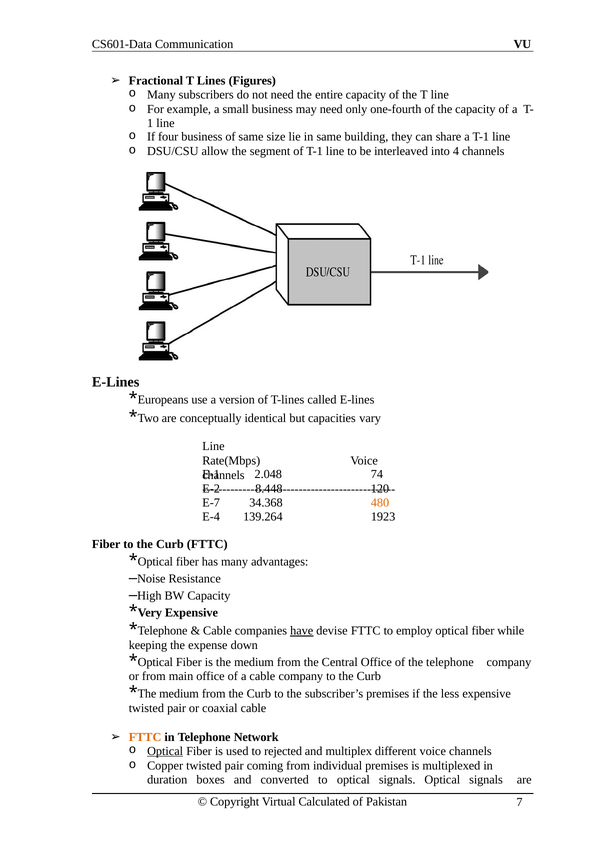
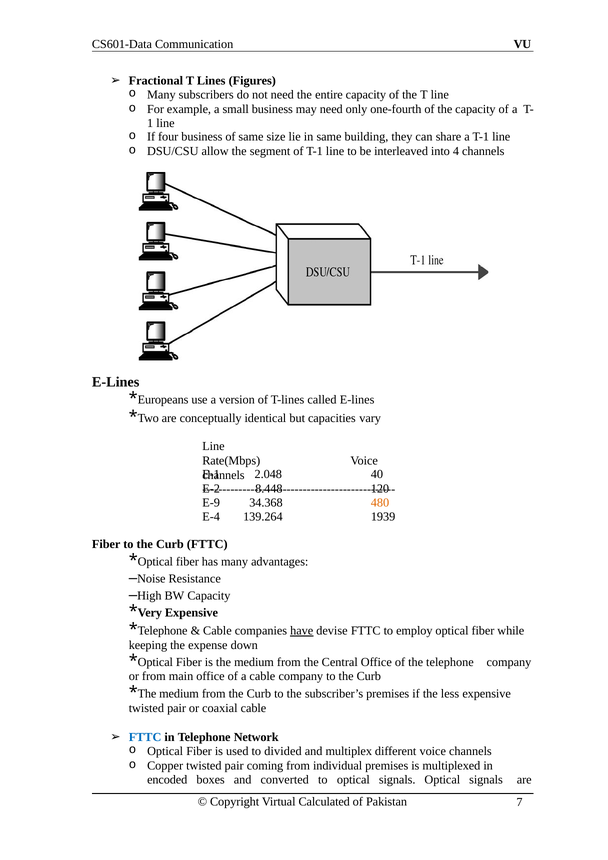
74: 74 -> 40
E-7: E-7 -> E-9
1923: 1923 -> 1939
FTTC at (145, 737) colour: orange -> blue
Optical at (165, 751) underline: present -> none
rejected: rejected -> divided
duration: duration -> encoded
